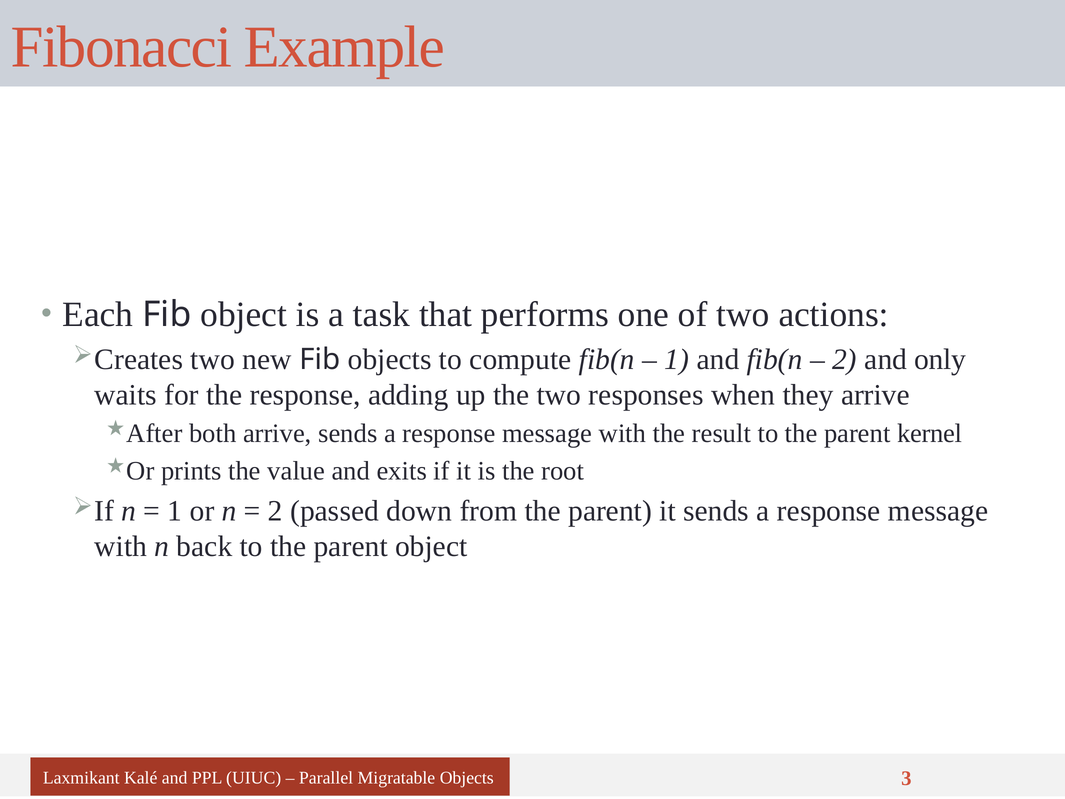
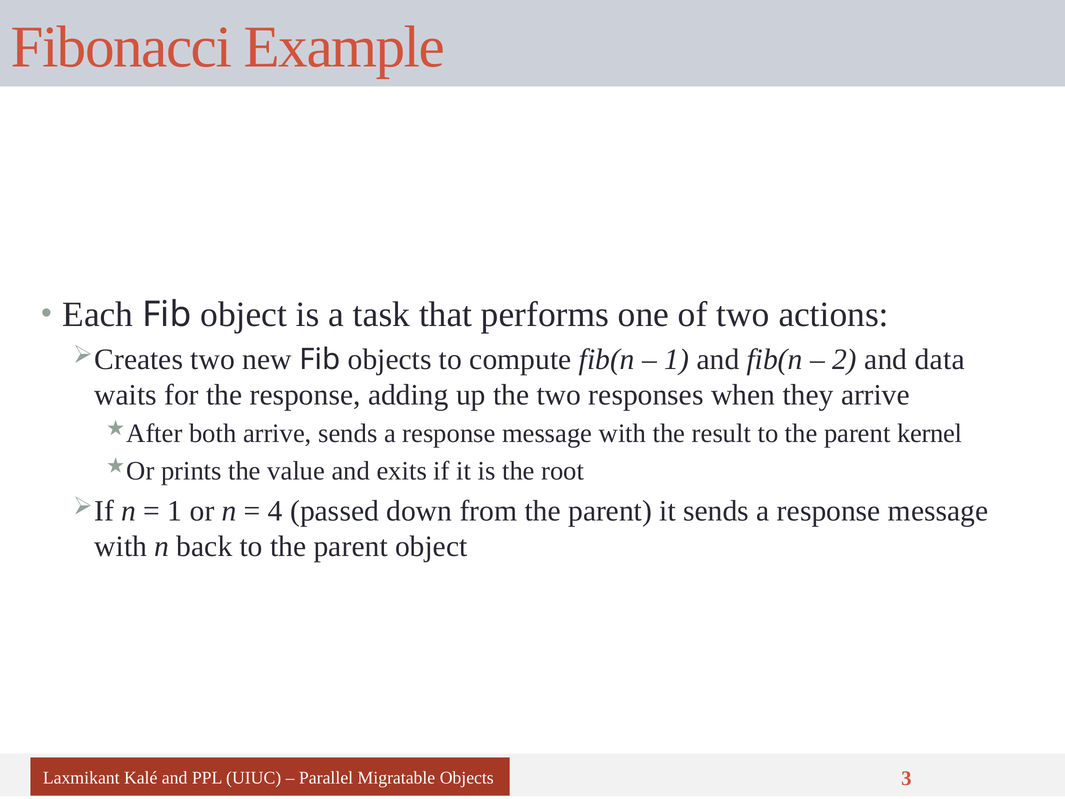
only: only -> data
2 at (275, 511): 2 -> 4
